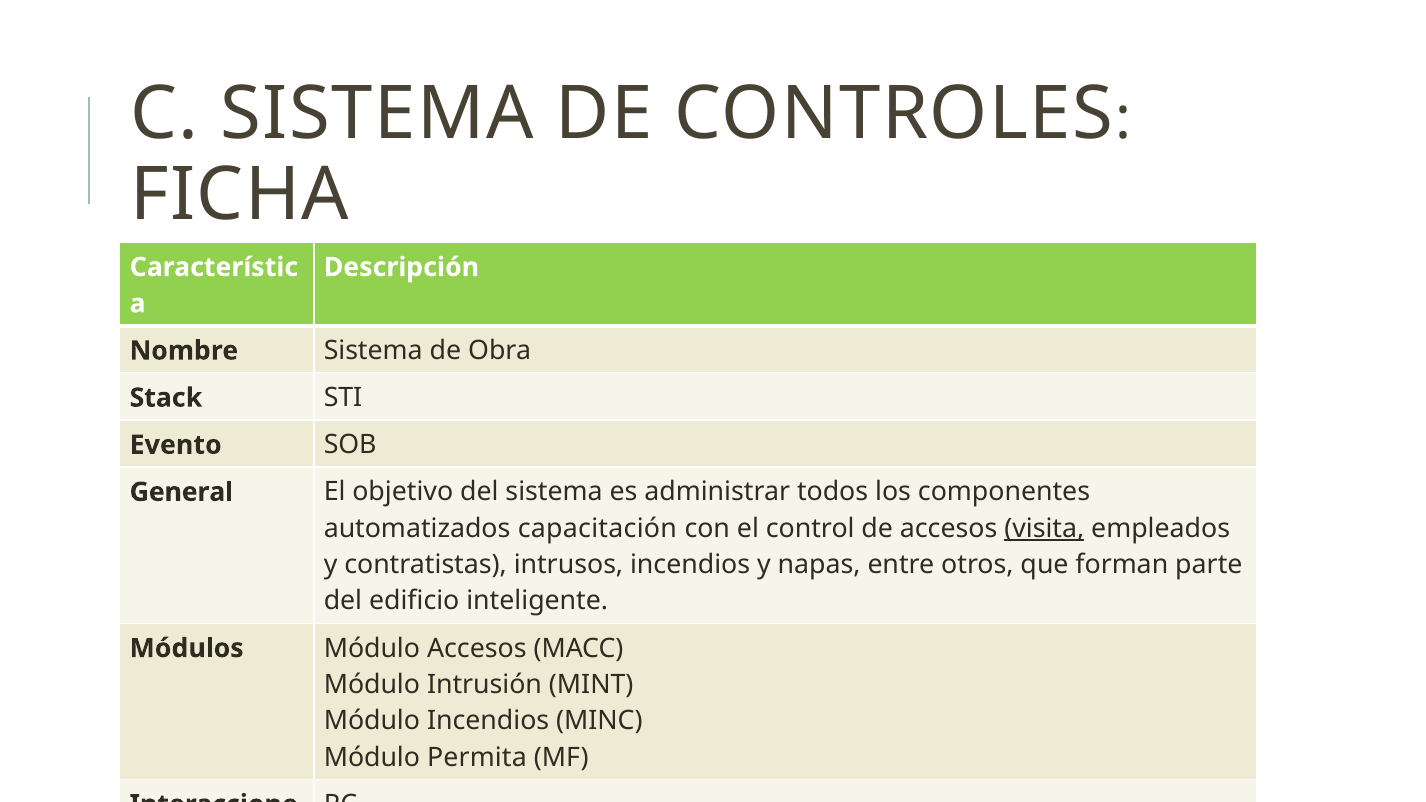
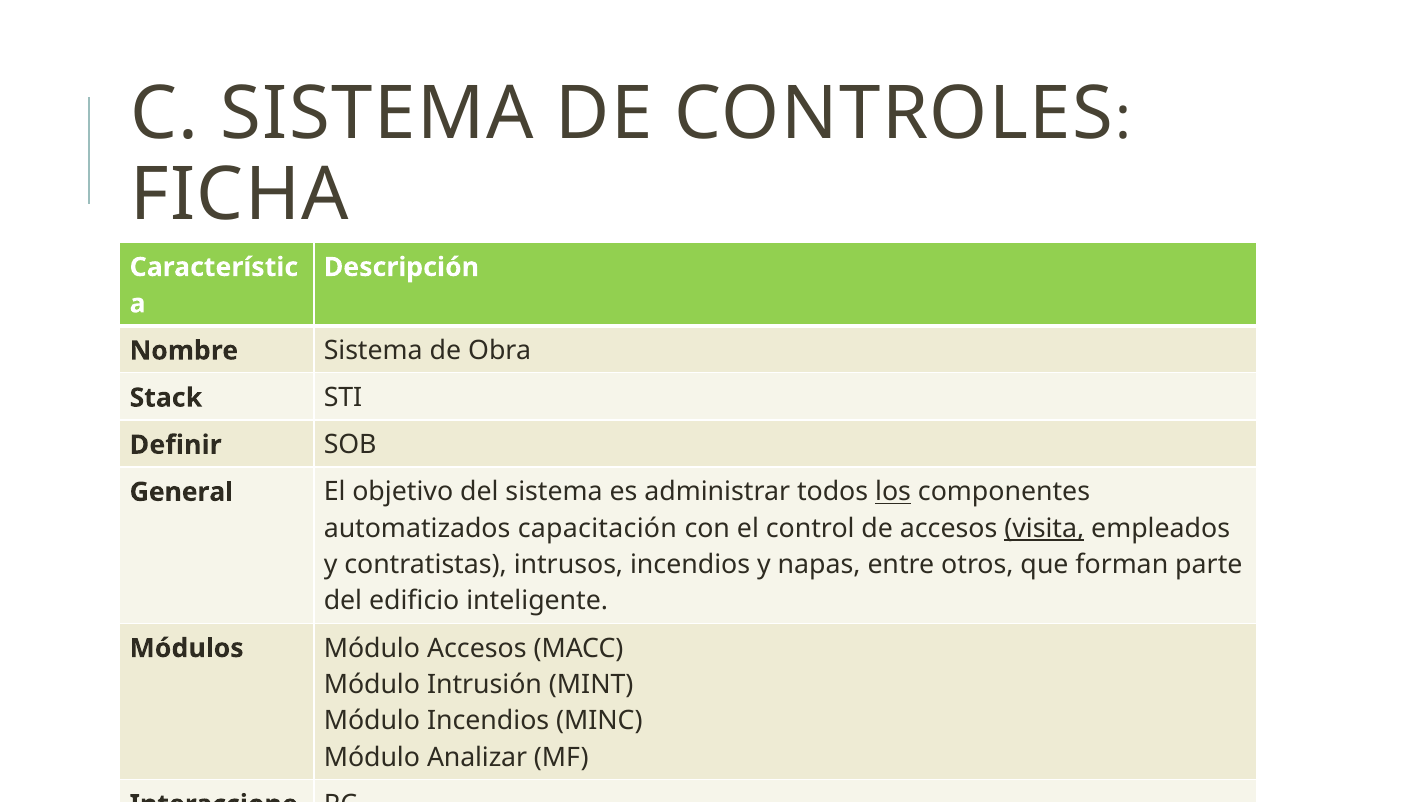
Evento: Evento -> Definir
los underline: none -> present
Permita: Permita -> Analizar
